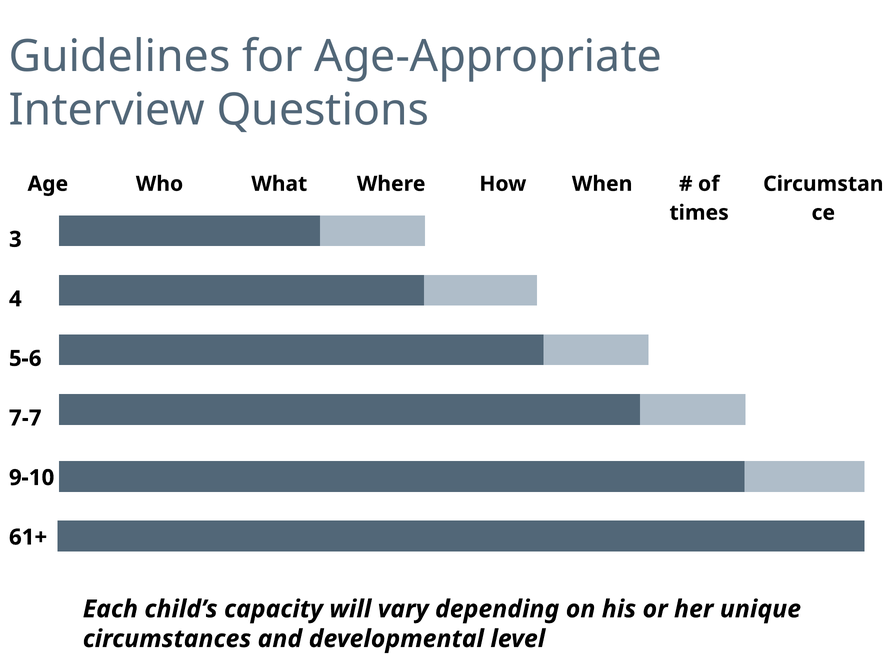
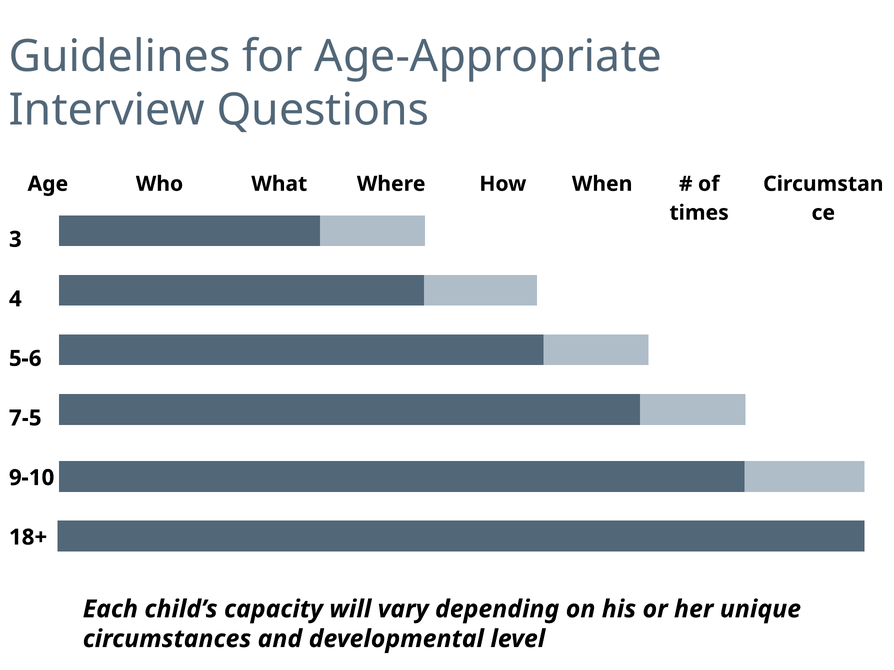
7-7: 7-7 -> 7-5
61+: 61+ -> 18+
